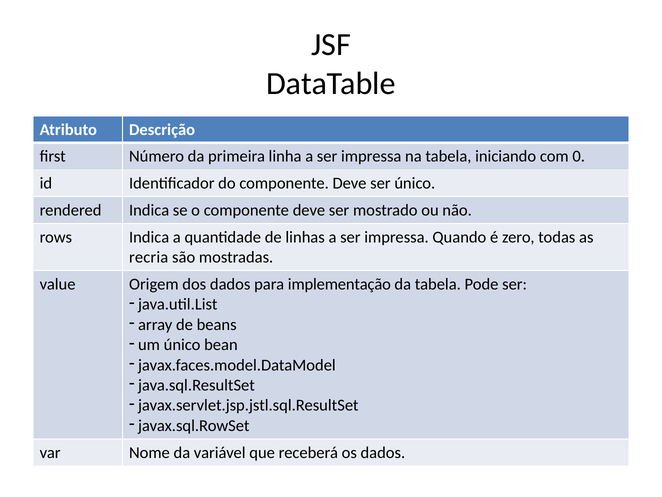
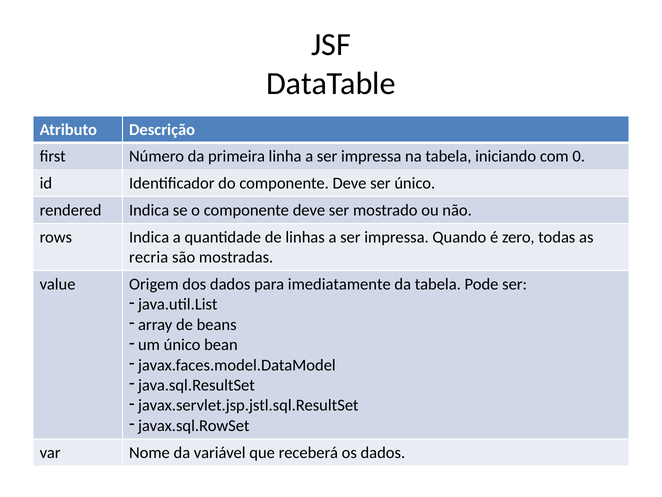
implementação: implementação -> imediatamente
